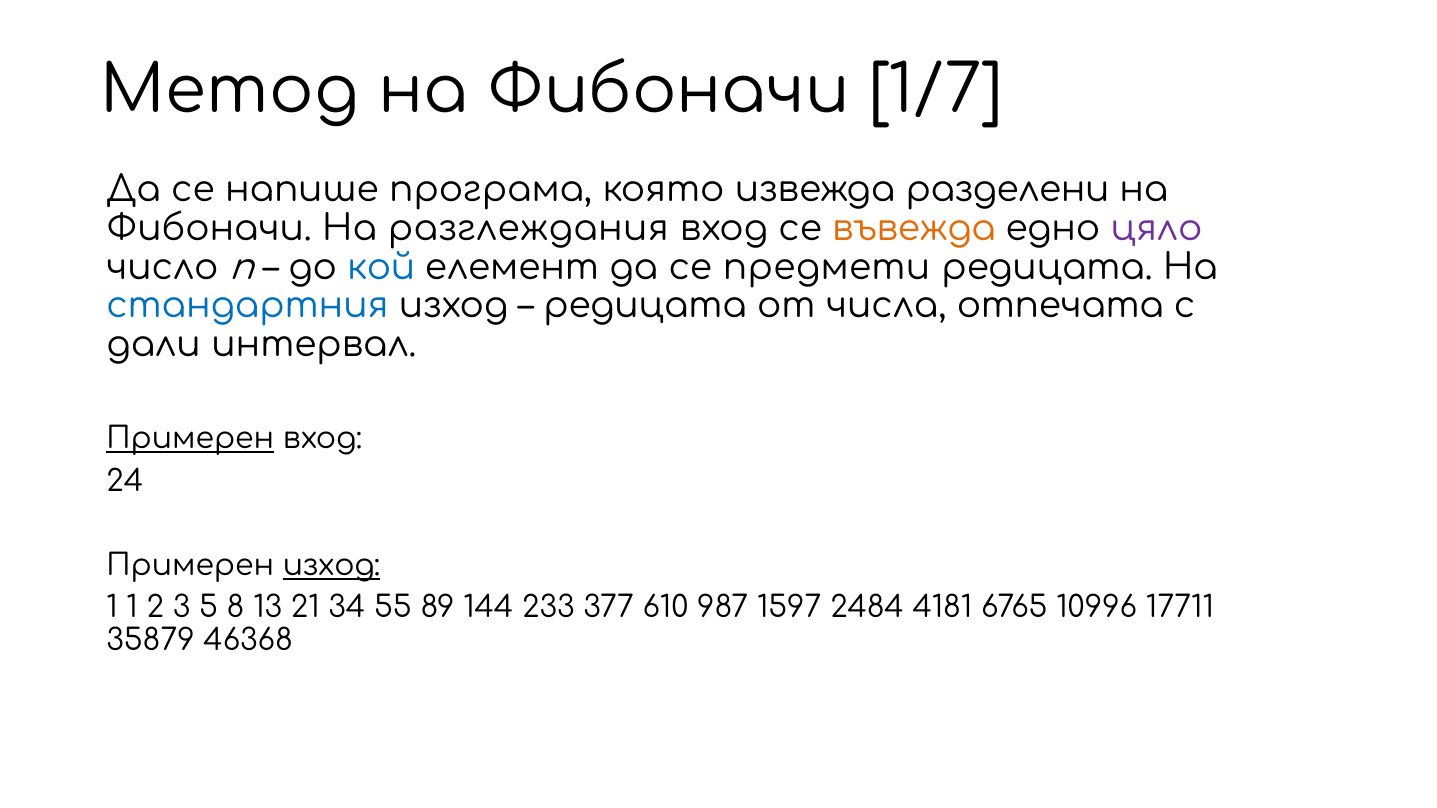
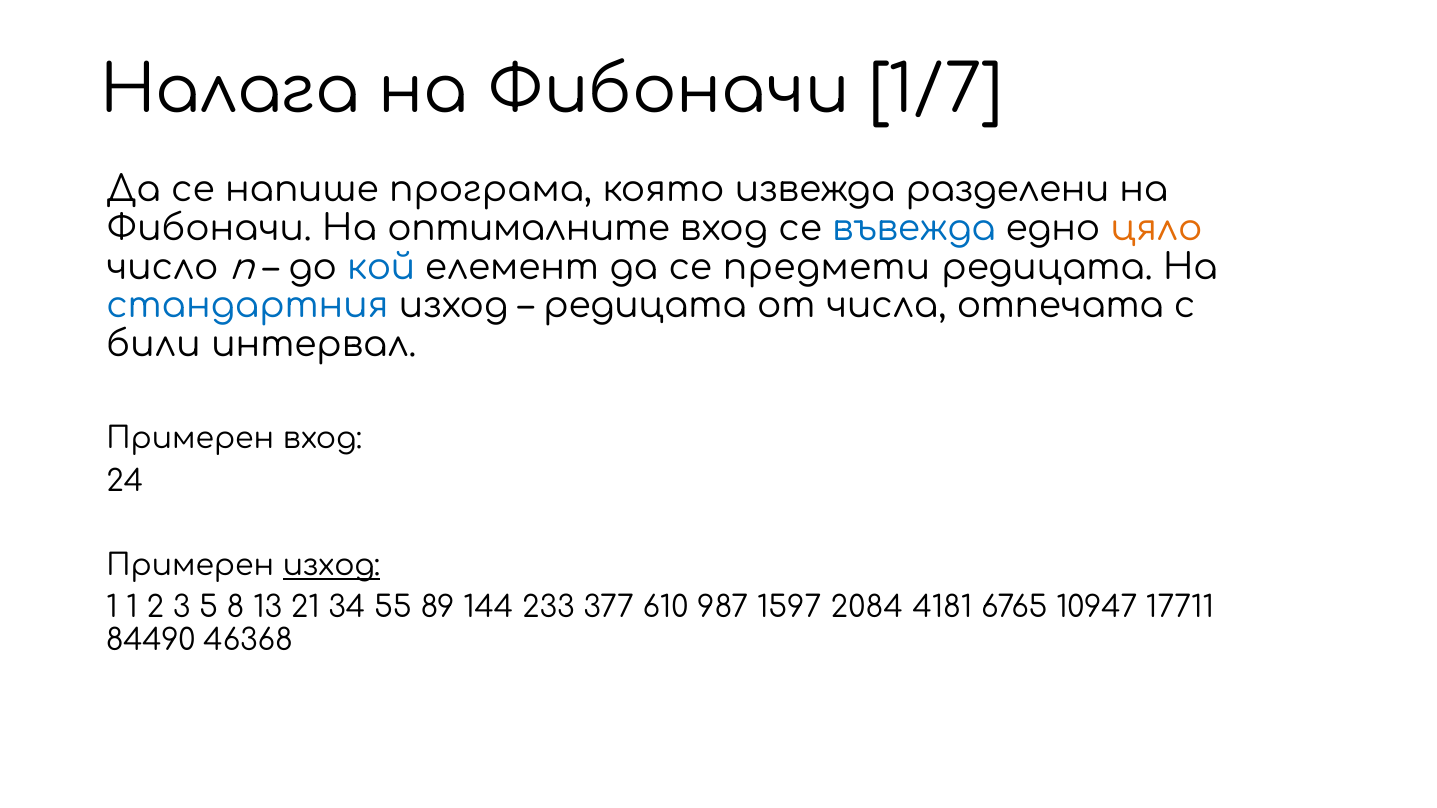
Метод: Метод -> Налага
разглеждания: разглеждания -> оптималните
въвежда colour: orange -> blue
цяло colour: purple -> orange
дали: дали -> били
Примерен at (190, 439) underline: present -> none
2484: 2484 -> 2084
10996: 10996 -> 10947
35879: 35879 -> 84490
